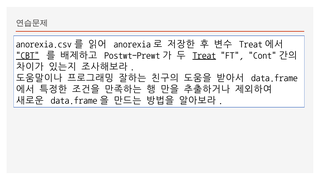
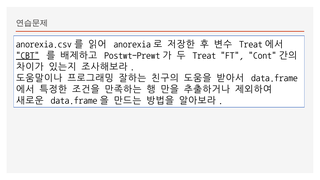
Treat underline: present -> none
